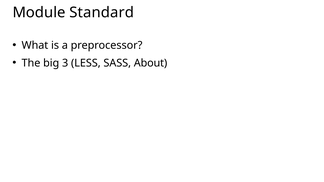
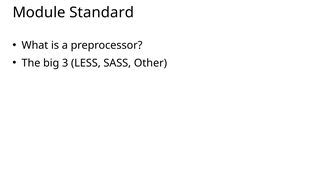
About: About -> Other
